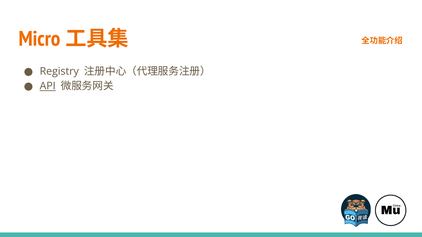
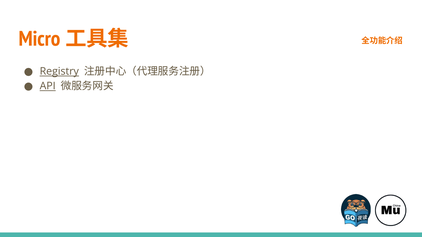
Registry underline: none -> present
